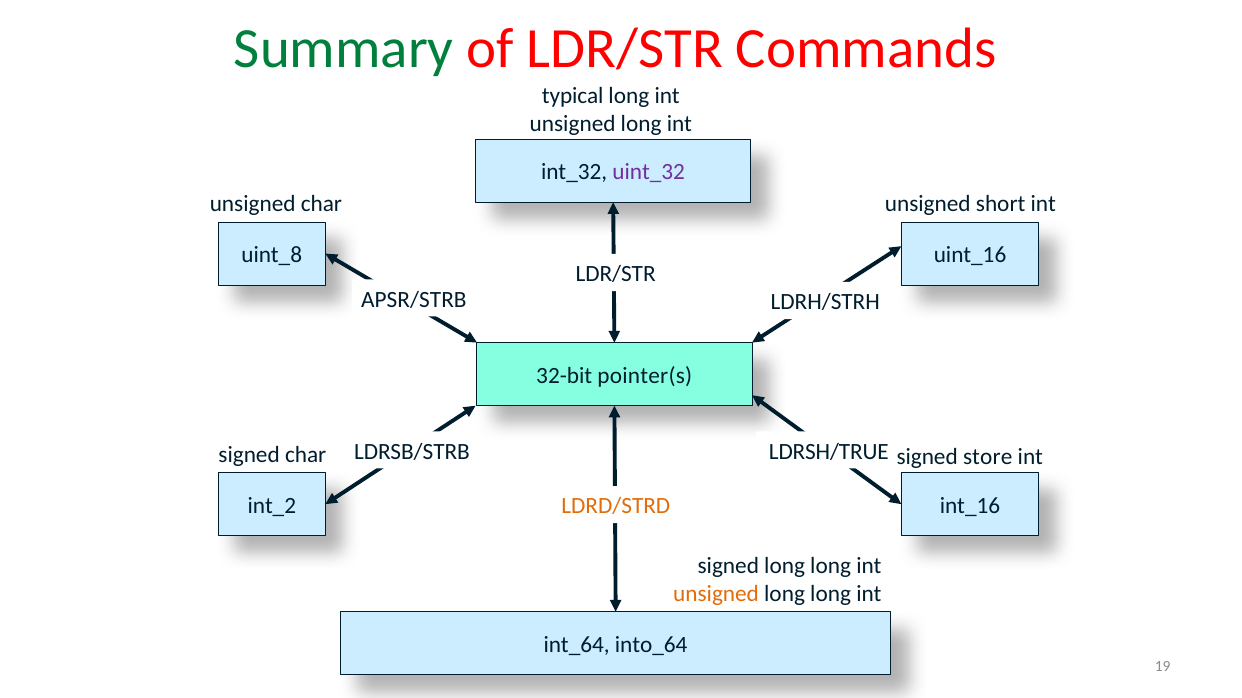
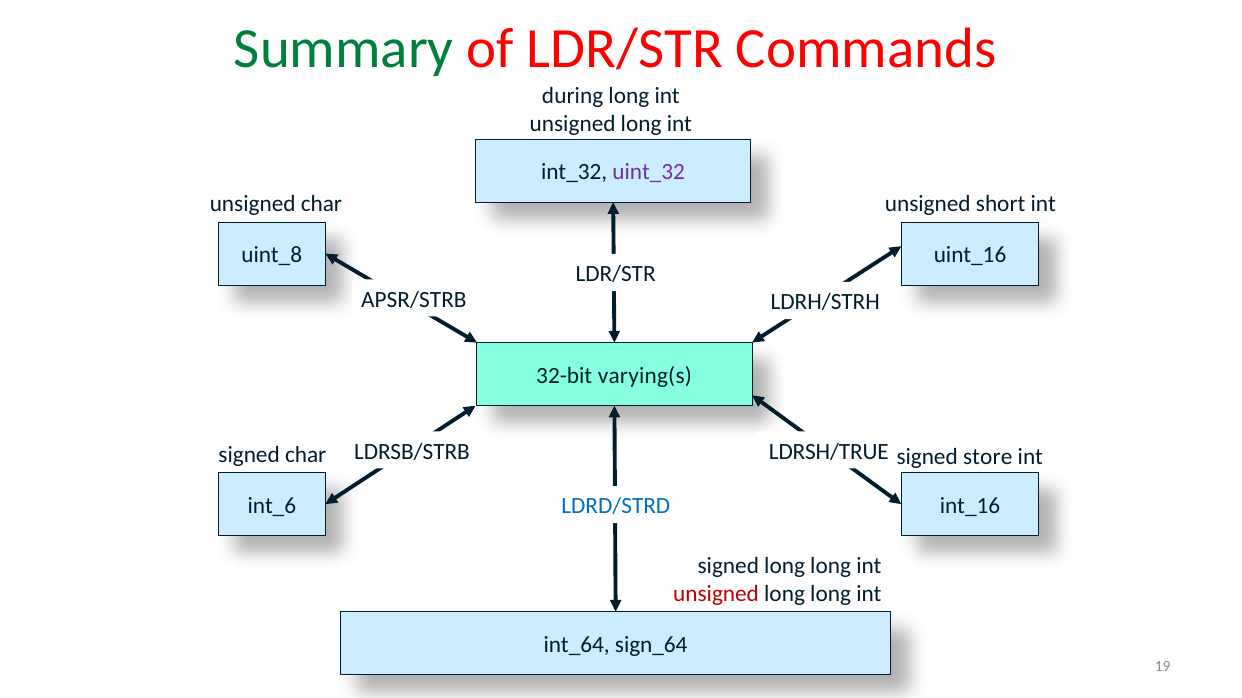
typical: typical -> during
pointer(s: pointer(s -> varying(s
int_2: int_2 -> int_6
LDRD/STRD colour: orange -> blue
unsigned at (716, 594) colour: orange -> red
into_64: into_64 -> sign_64
